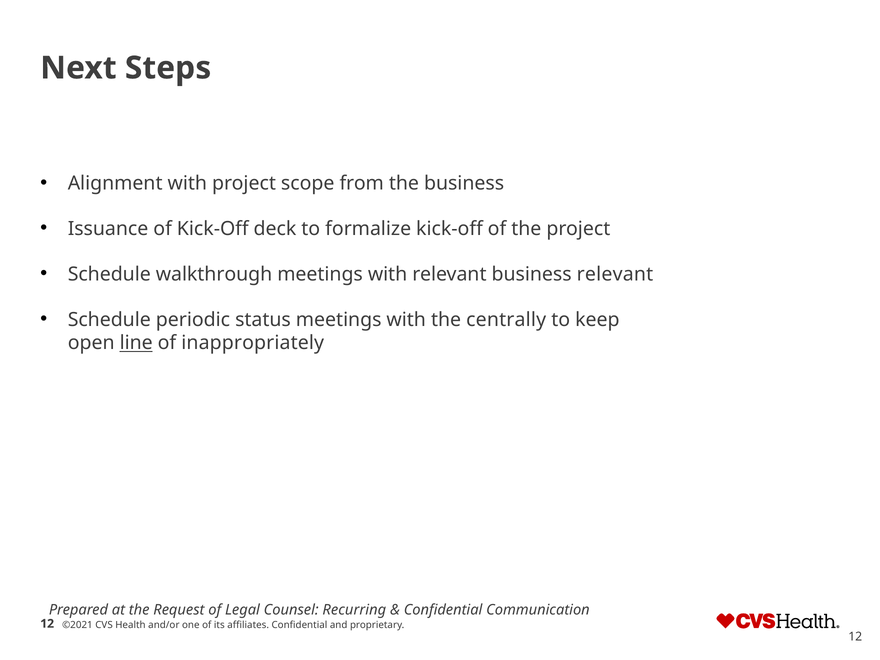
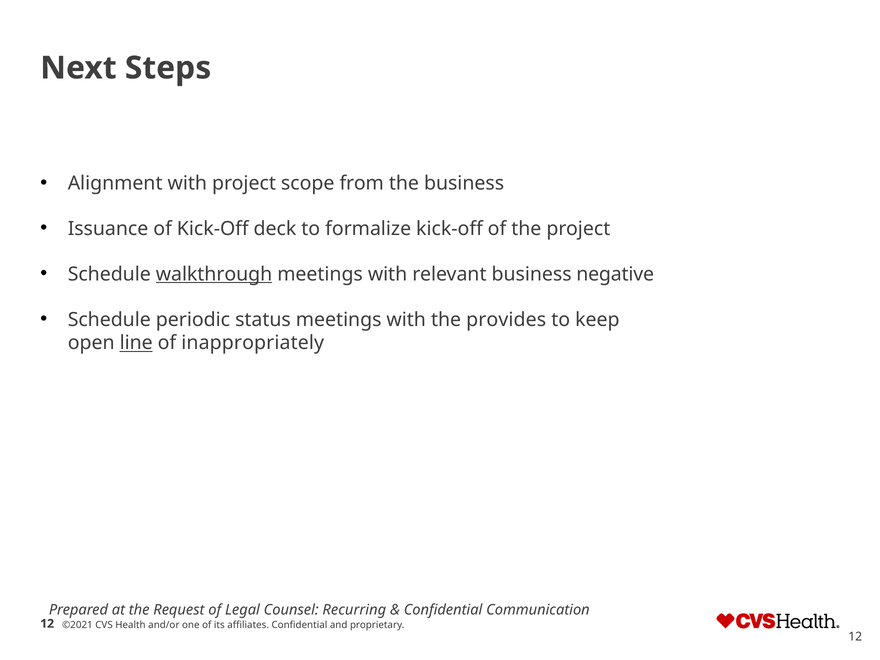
walkthrough underline: none -> present
business relevant: relevant -> negative
centrally: centrally -> provides
